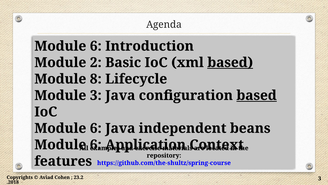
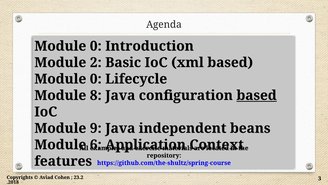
6 at (96, 46): 6 -> 0
based at (230, 62) underline: present -> none
8 at (96, 79): 8 -> 0
Module 3: 3 -> 8
6 at (96, 128): 6 -> 9
